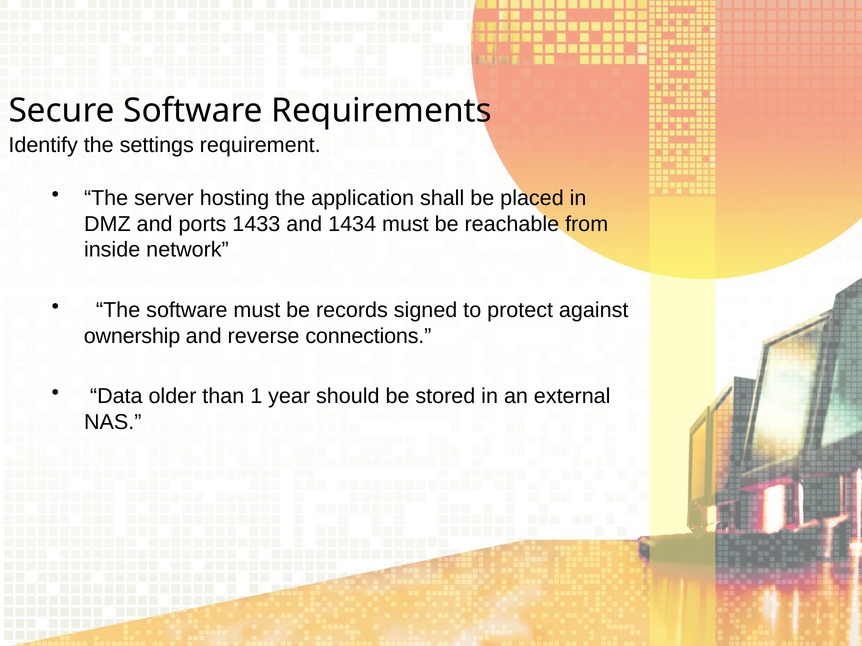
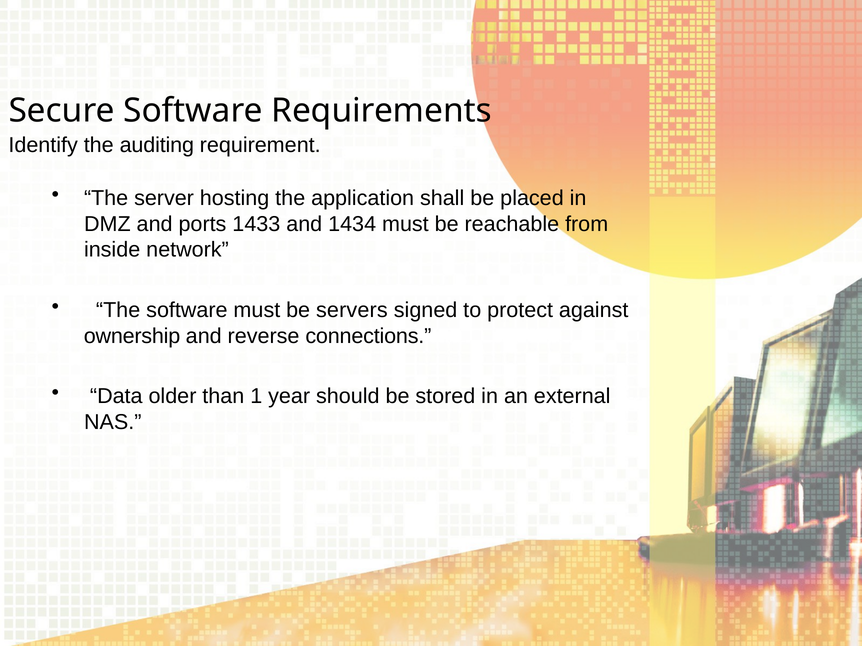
settings: settings -> auditing
records: records -> servers
